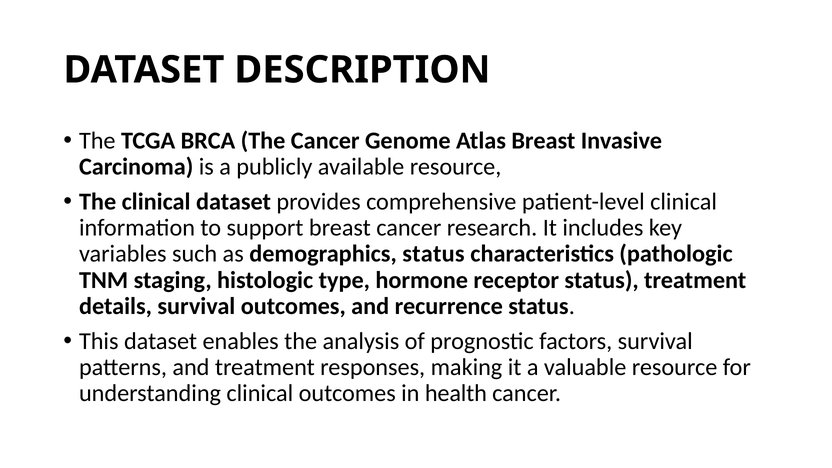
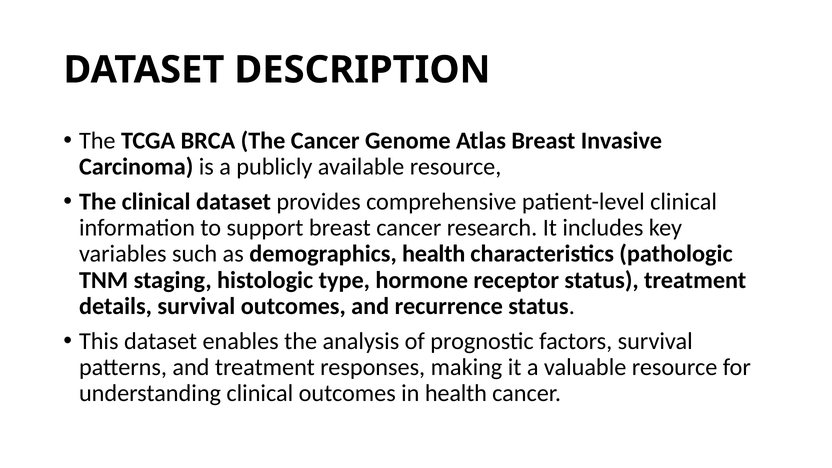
demographics status: status -> health
